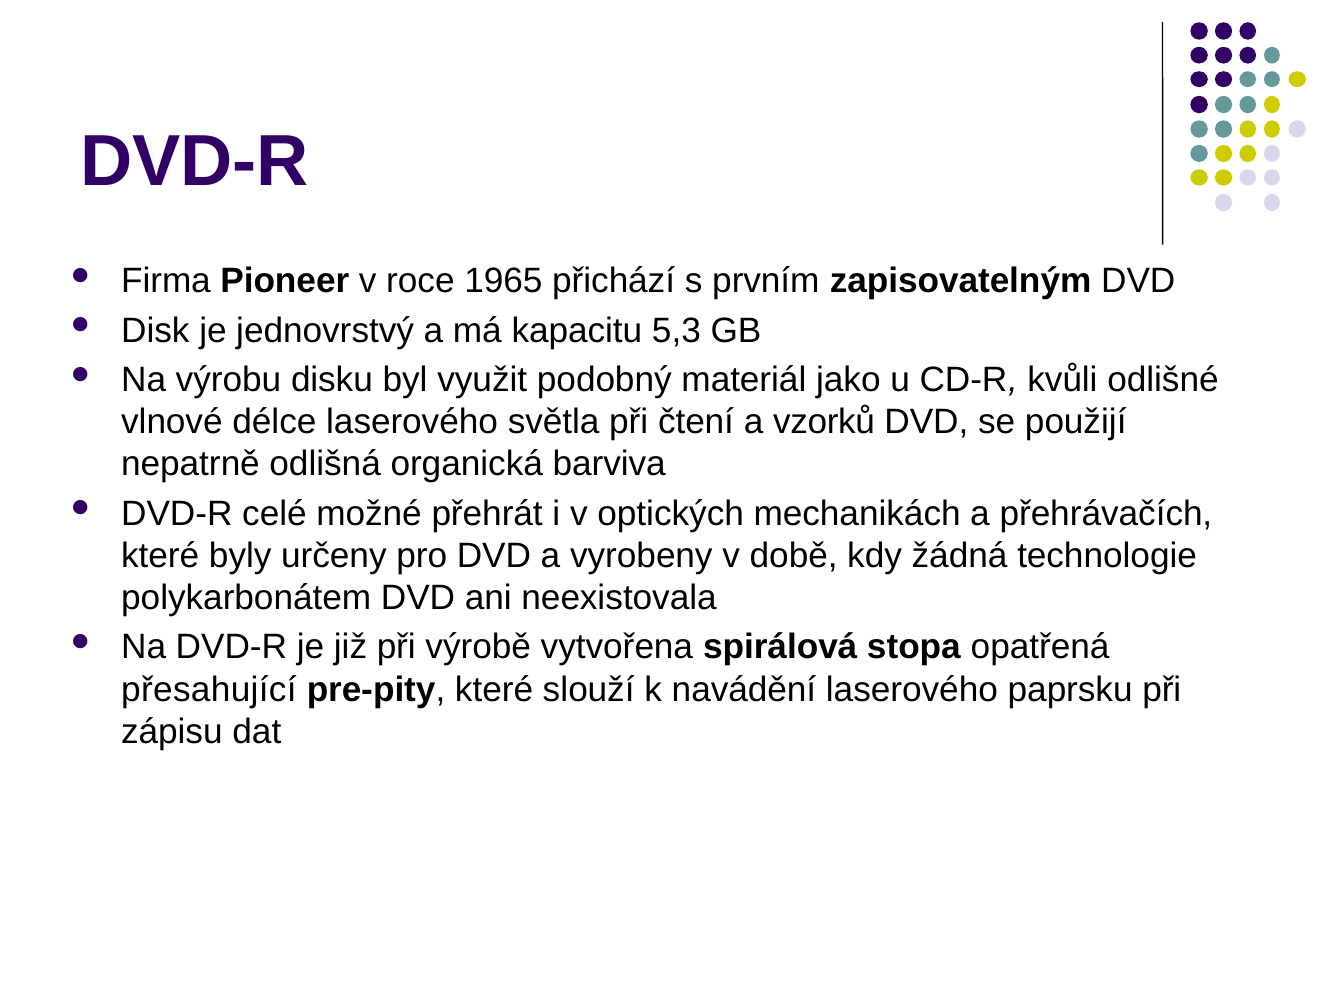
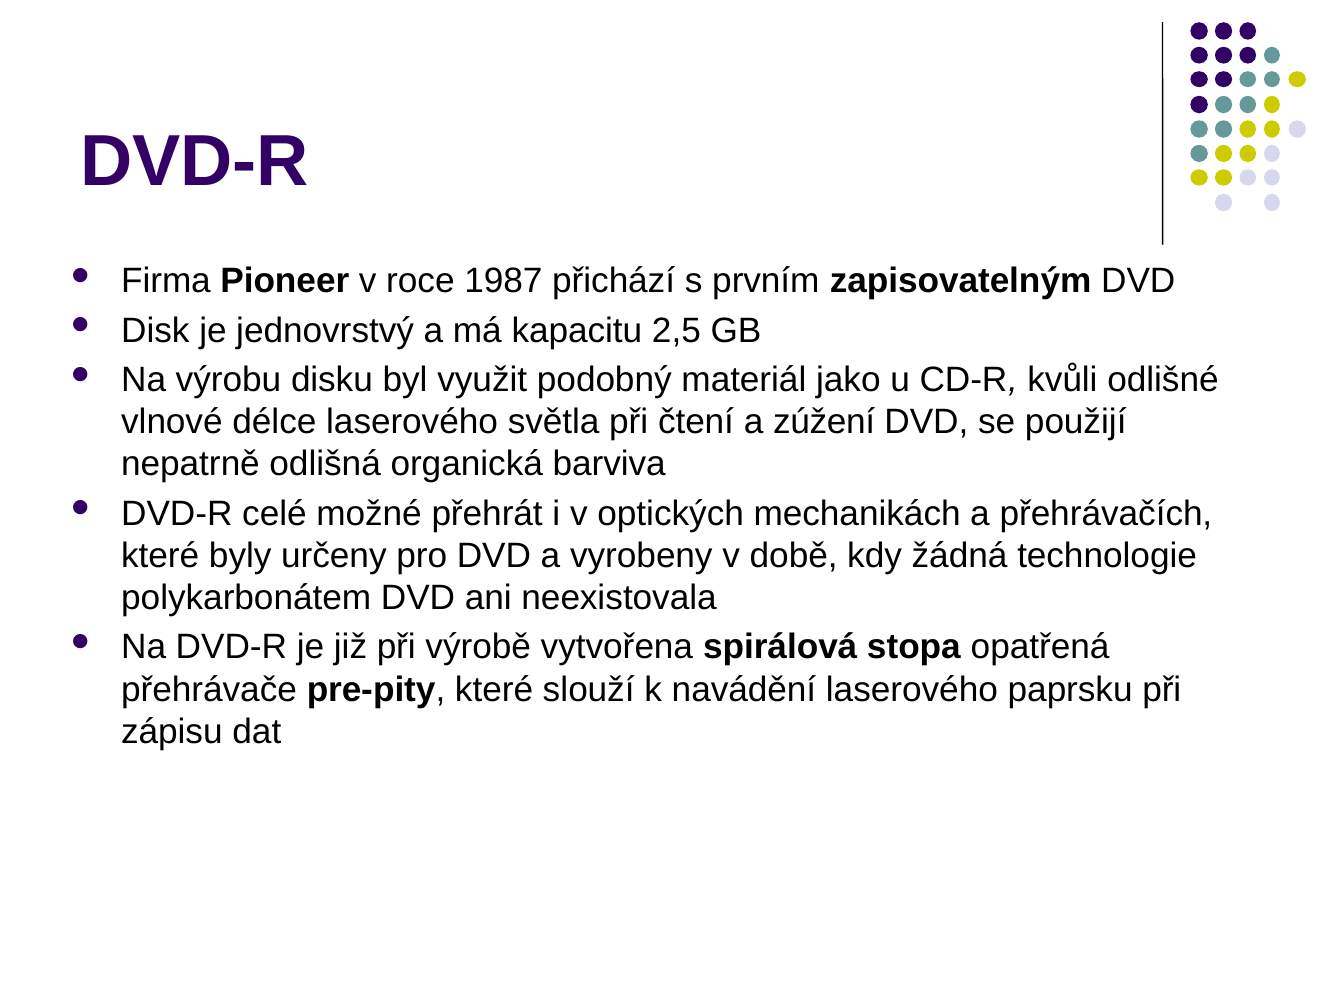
1965: 1965 -> 1987
5,3: 5,3 -> 2,5
vzorků: vzorků -> zúžení
přesahující: přesahující -> přehrávače
